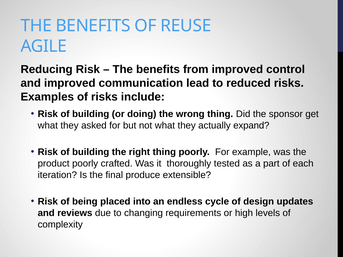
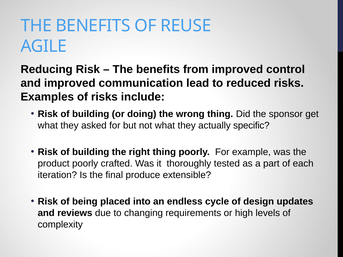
expand: expand -> specific
